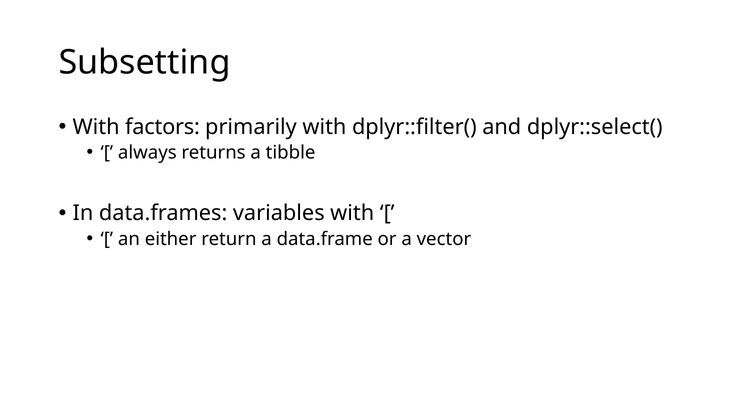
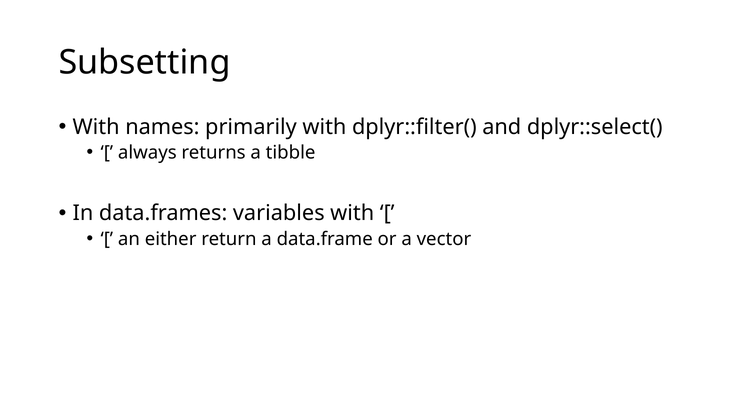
factors: factors -> names
